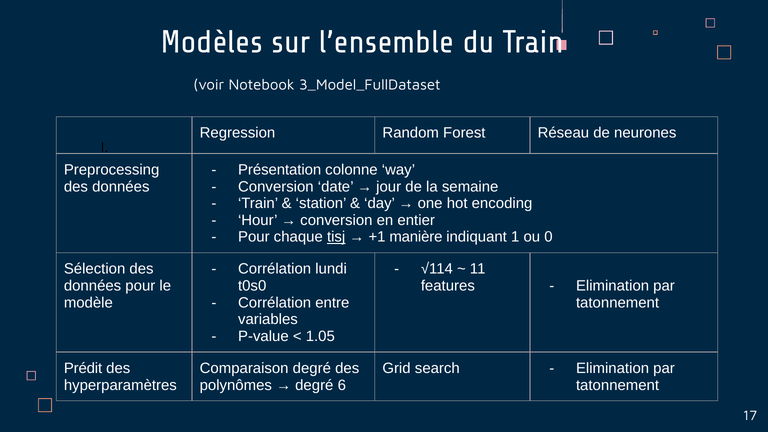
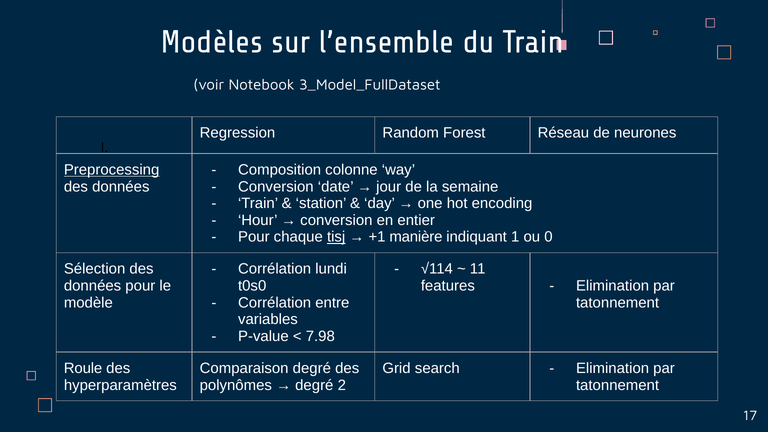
Preprocessing underline: none -> present
Présentation: Présentation -> Composition
1.05: 1.05 -> 7.98
Prédit: Prédit -> Roule
6: 6 -> 2
